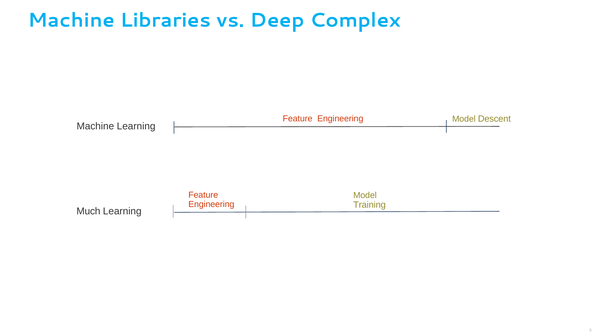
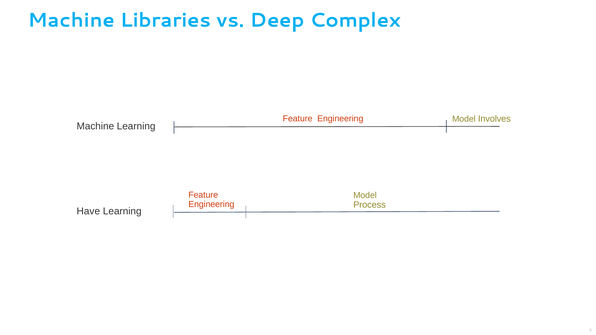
Descent: Descent -> Involves
Training: Training -> Process
Much: Much -> Have
